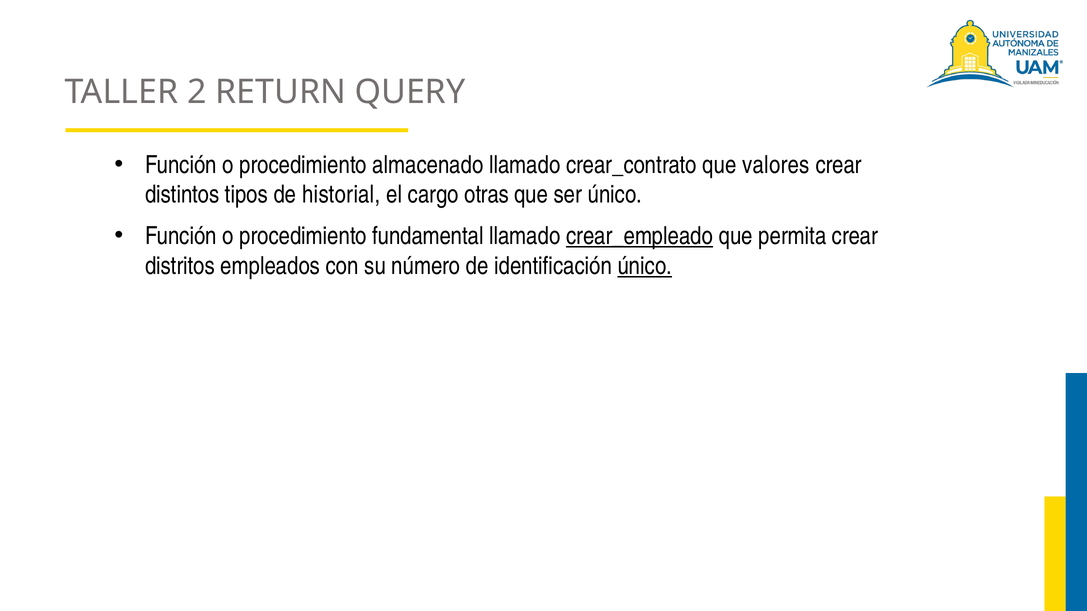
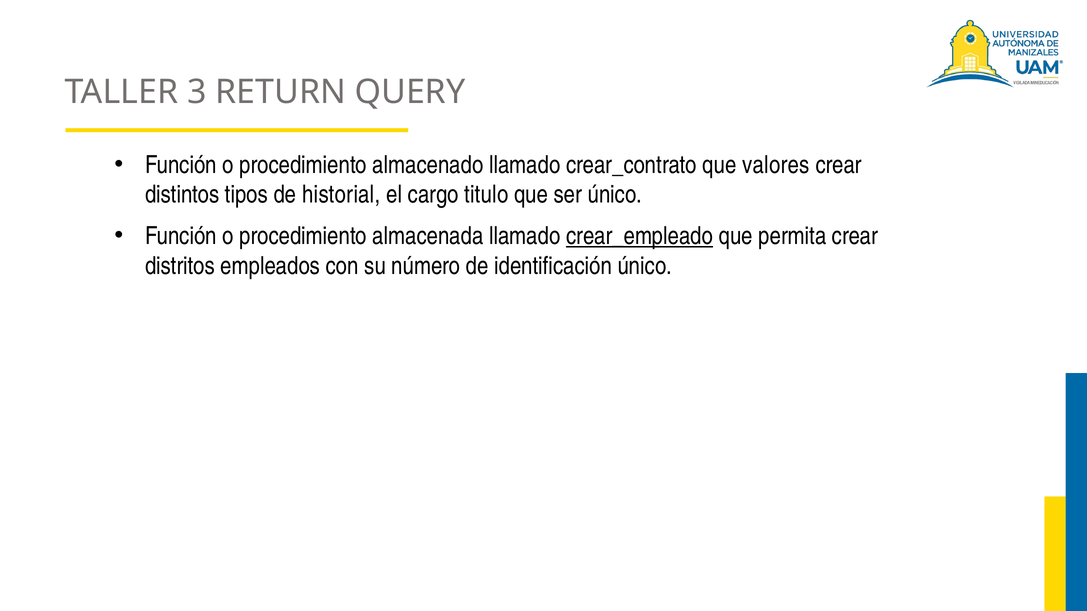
2: 2 -> 3
otras: otras -> titulo
fundamental: fundamental -> almacenada
único at (645, 266) underline: present -> none
